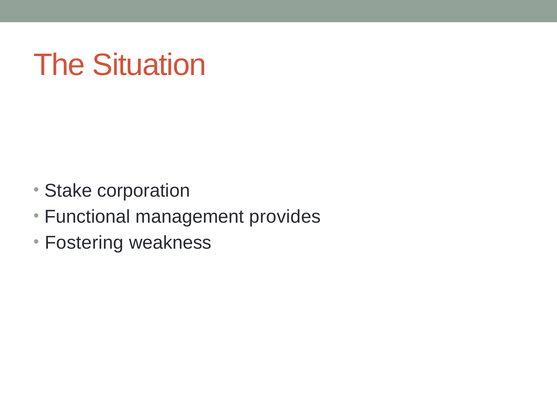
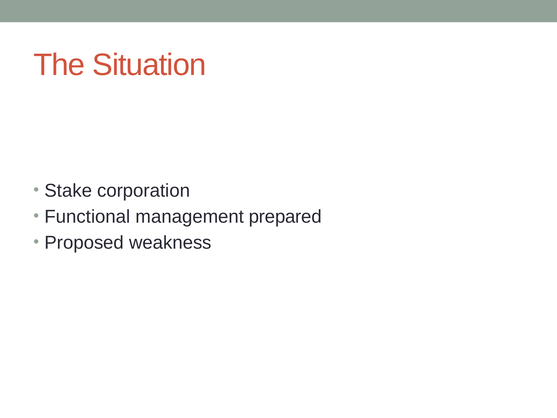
provides: provides -> prepared
Fostering: Fostering -> Proposed
